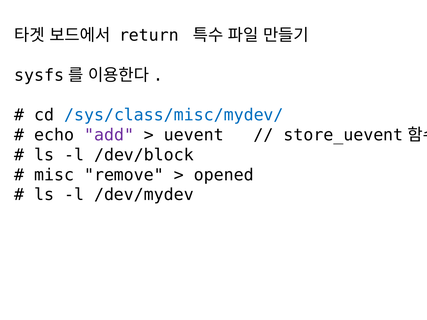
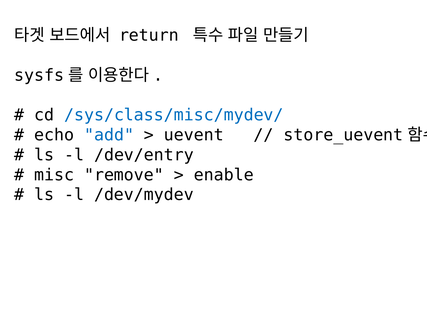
add colour: purple -> blue
/dev/block: /dev/block -> /dev/entry
opened: opened -> enable
